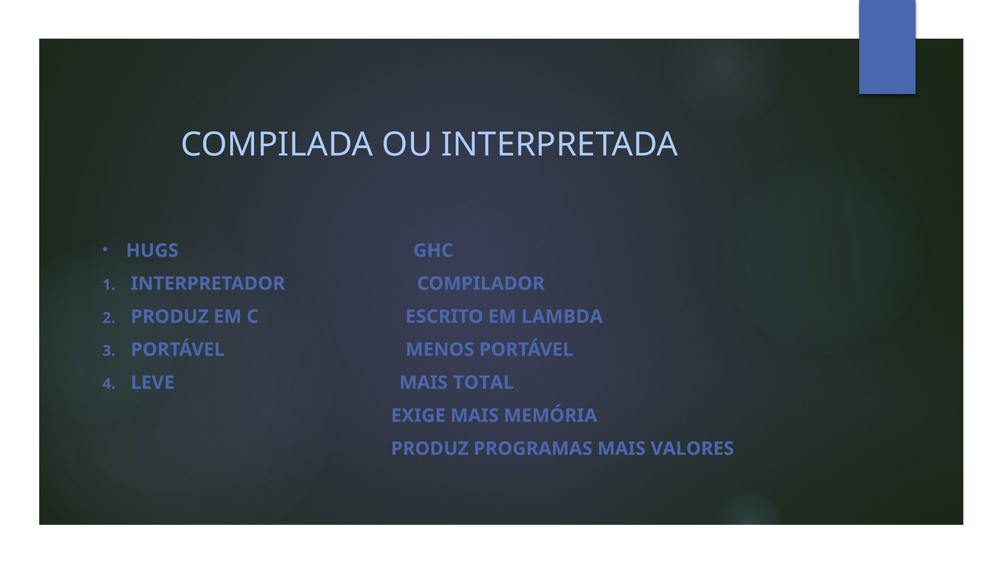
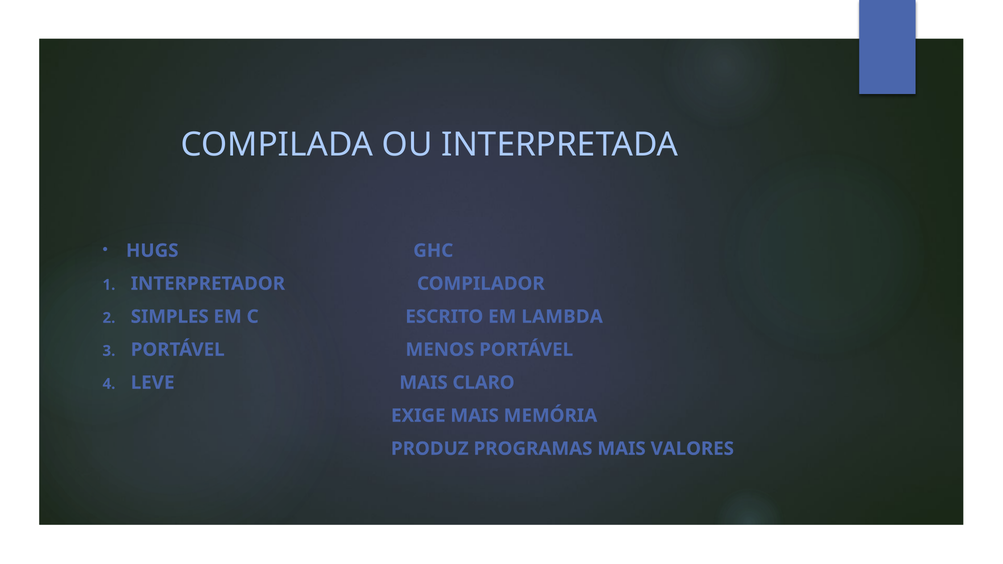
PRODUZ at (170, 317): PRODUZ -> SIMPLES
TOTAL: TOTAL -> CLARO
